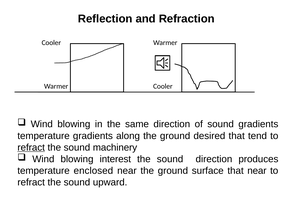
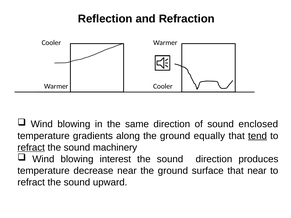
sound gradients: gradients -> enclosed
desired: desired -> equally
tend underline: none -> present
enclosed: enclosed -> decrease
